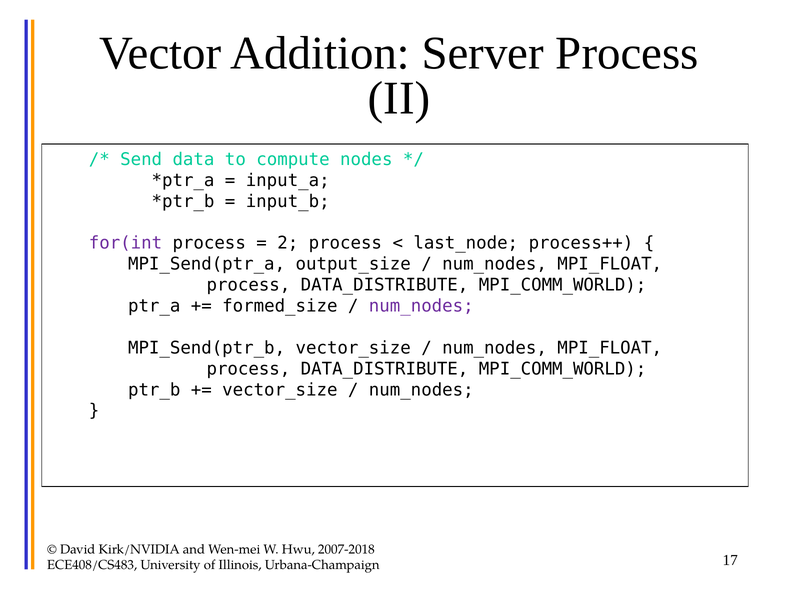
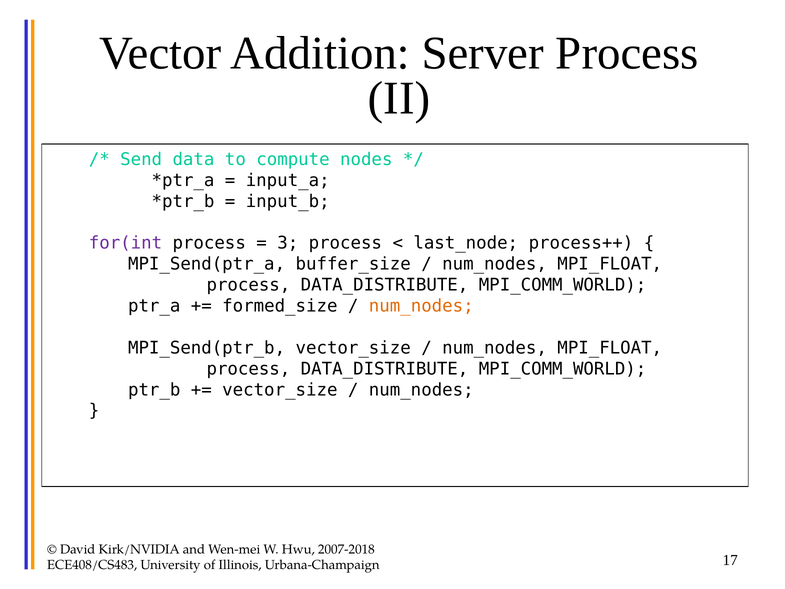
2: 2 -> 3
output_size: output_size -> buffer_size
num_nodes at (421, 306) colour: purple -> orange
